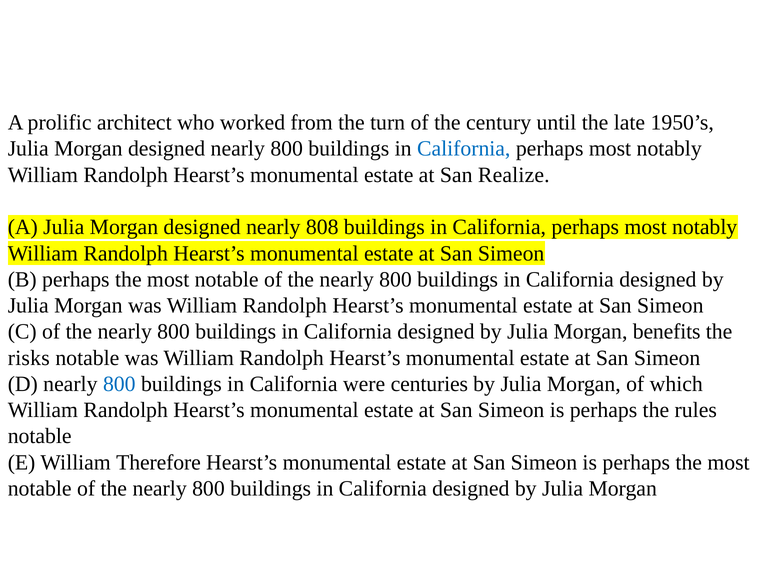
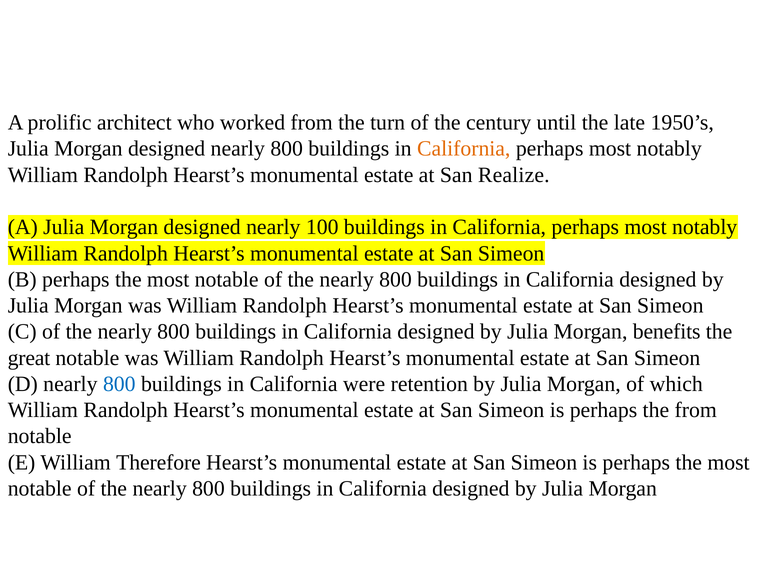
California at (464, 149) colour: blue -> orange
808: 808 -> 100
risks: risks -> great
centuries: centuries -> retention
the rules: rules -> from
